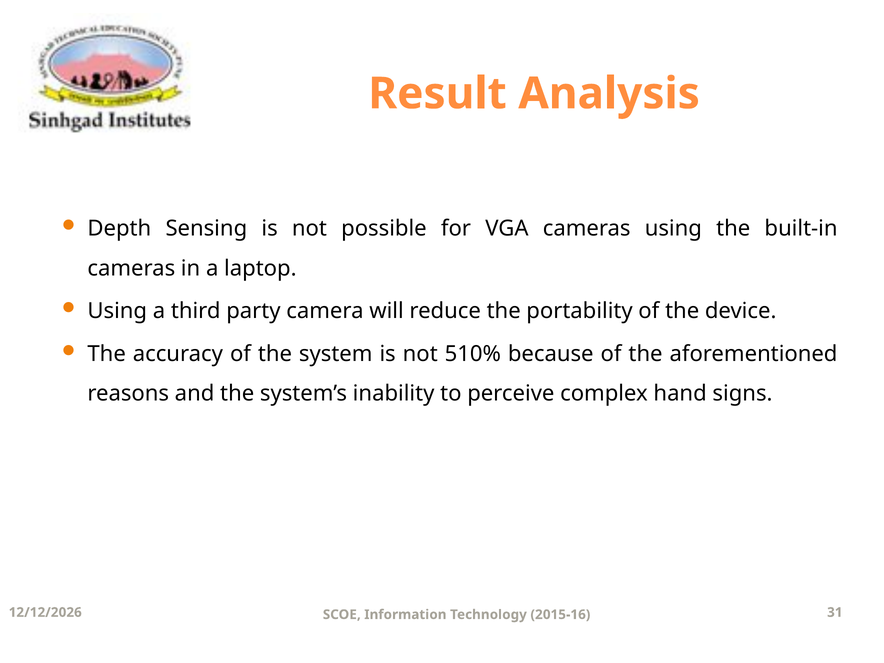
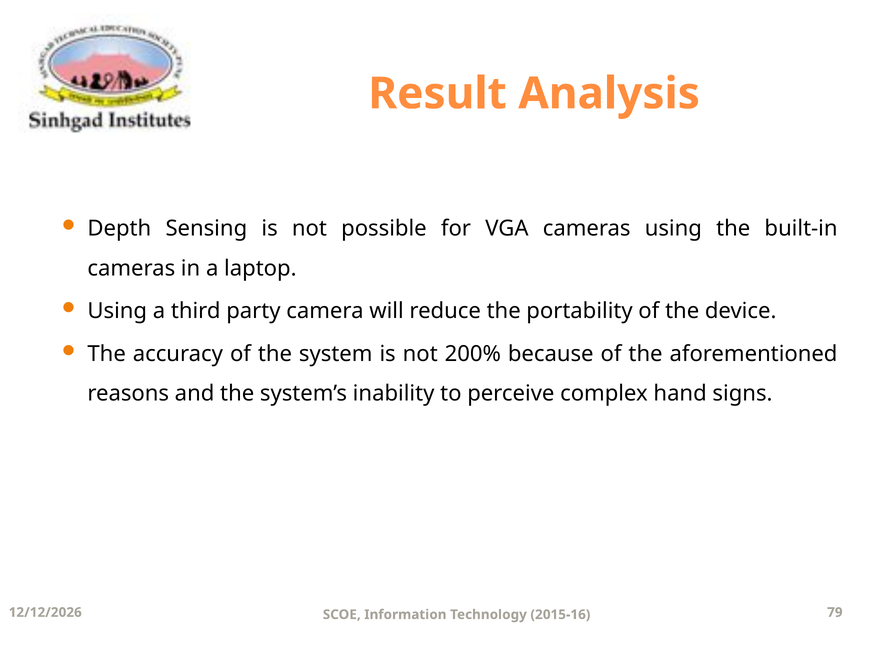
510%: 510% -> 200%
31: 31 -> 79
